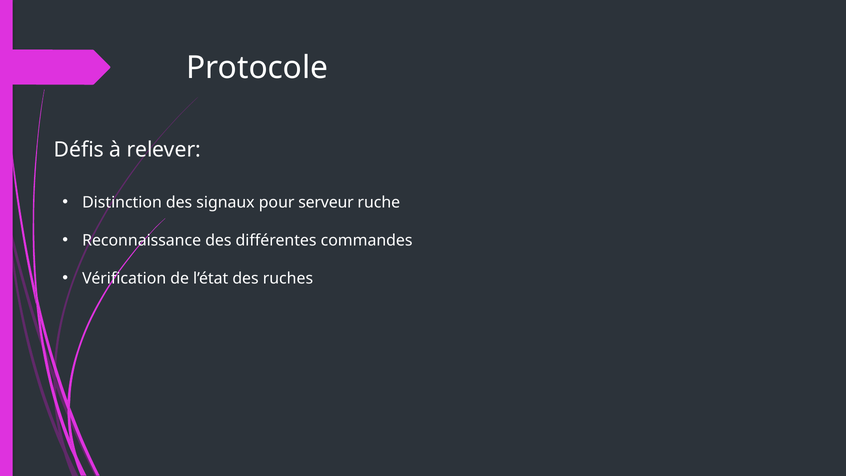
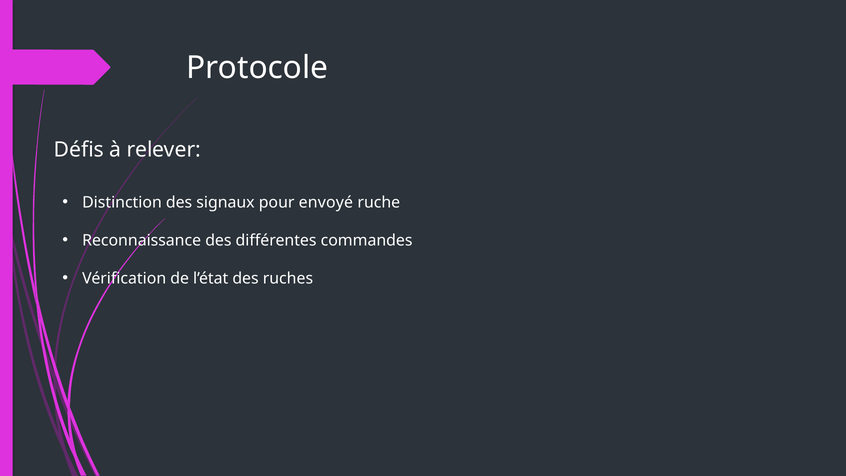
serveur: serveur -> envoyé
